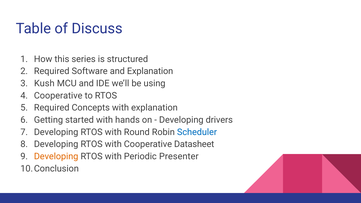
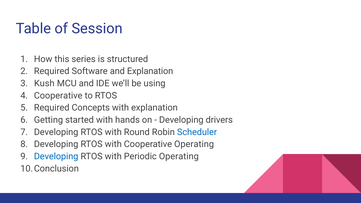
Discuss: Discuss -> Session
Cooperative Datasheet: Datasheet -> Operating
Developing at (56, 156) colour: orange -> blue
Periodic Presenter: Presenter -> Operating
